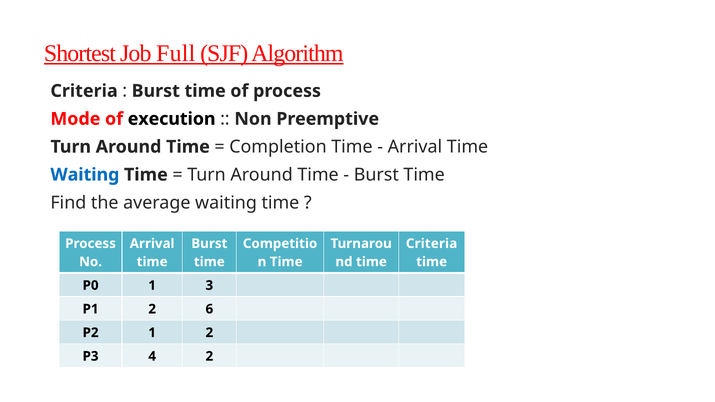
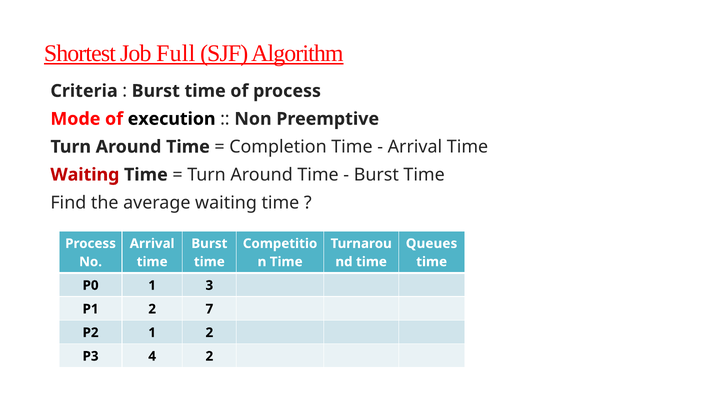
Waiting at (85, 175) colour: blue -> red
Criteria at (432, 244): Criteria -> Queues
6: 6 -> 7
